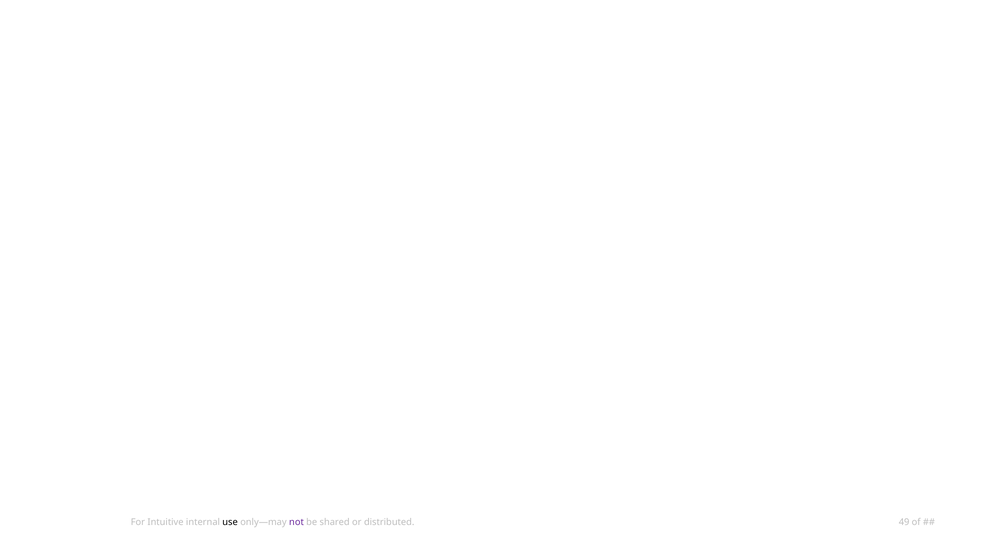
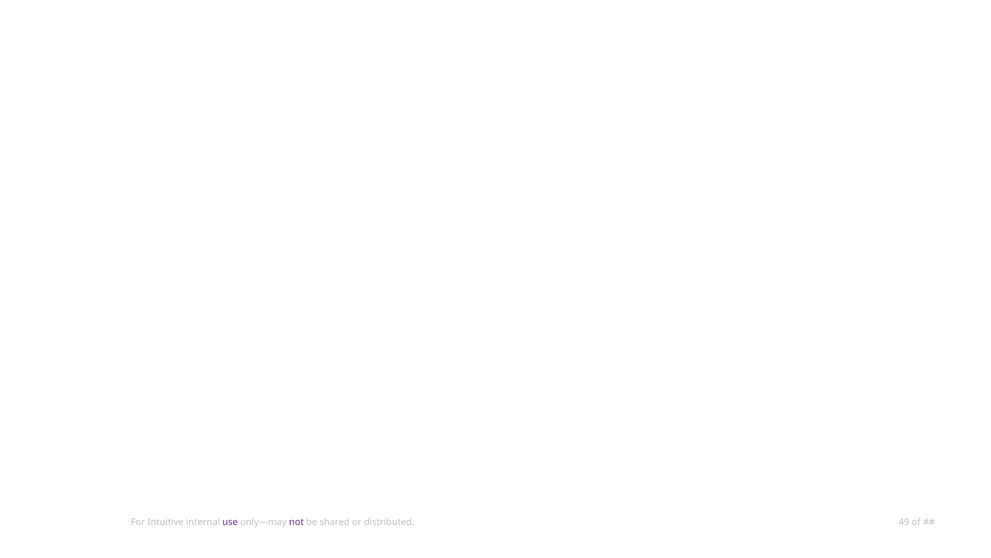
use colour: black -> purple
